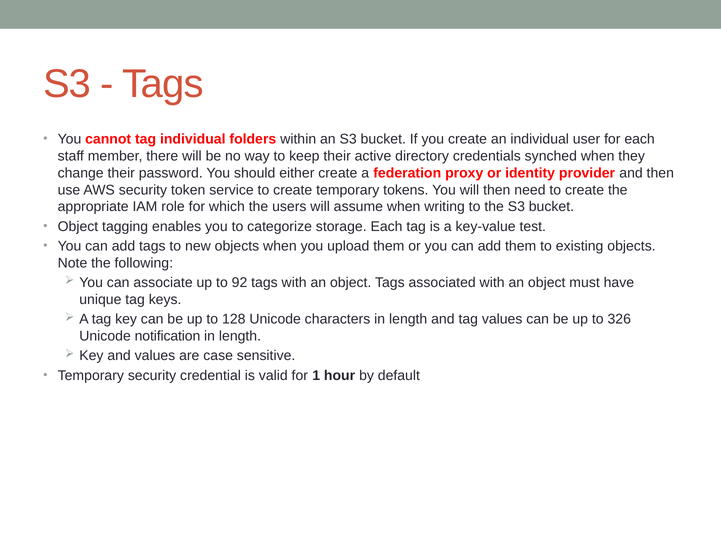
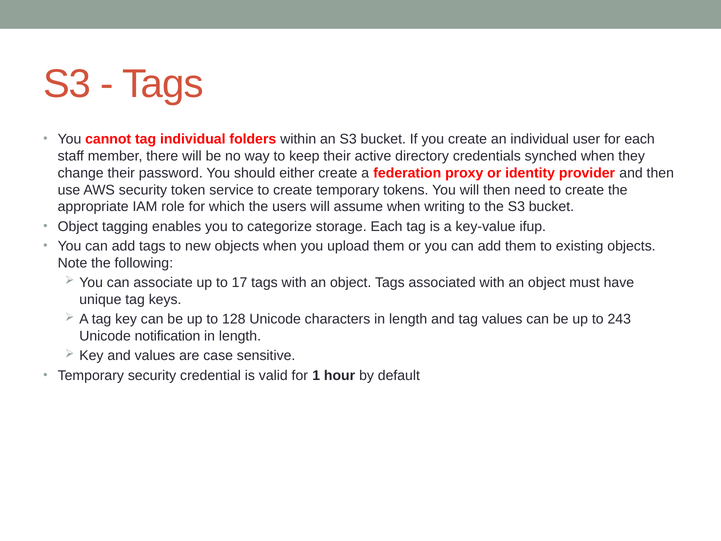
test: test -> ifup
92: 92 -> 17
326: 326 -> 243
